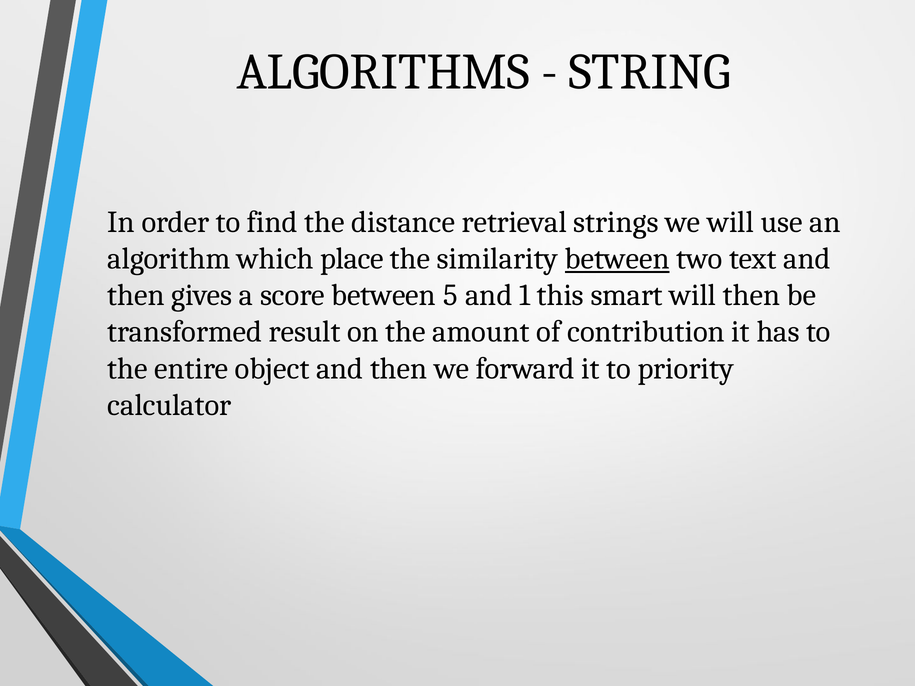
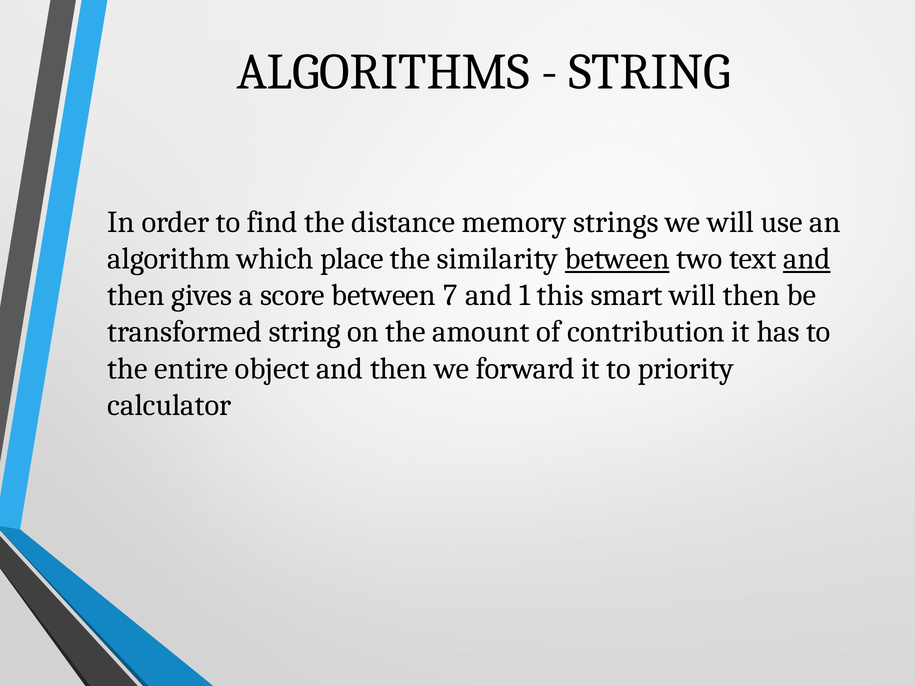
retrieval: retrieval -> memory
and at (807, 259) underline: none -> present
5: 5 -> 7
transformed result: result -> string
